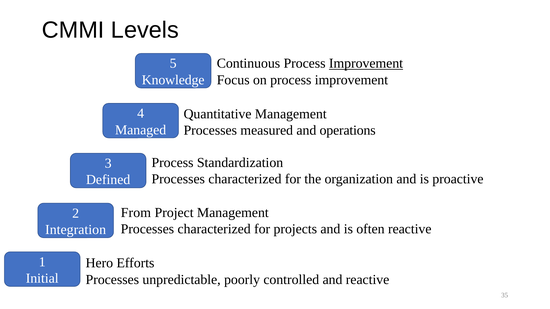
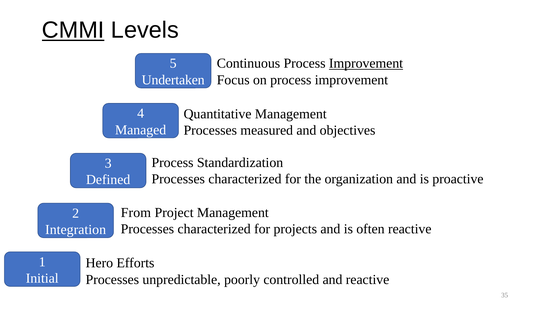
CMMI underline: none -> present
Knowledge: Knowledge -> Undertaken
operations: operations -> objectives
